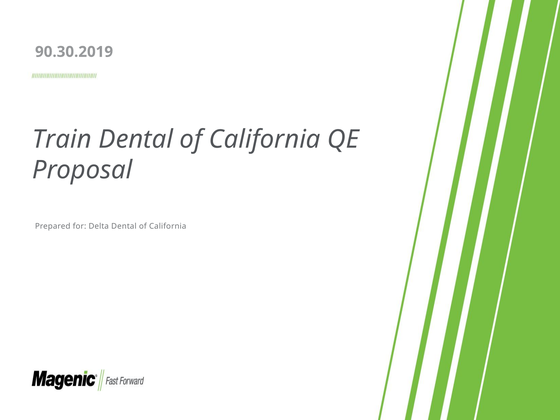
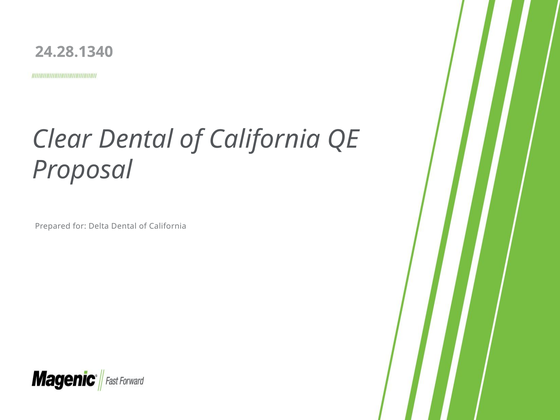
90.30.2019: 90.30.2019 -> 24.28.1340
Train: Train -> Clear
